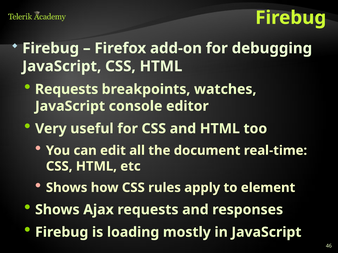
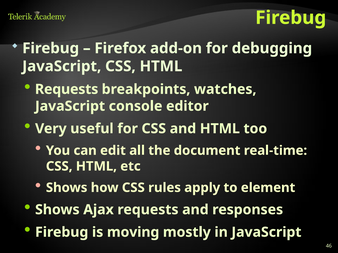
loading: loading -> moving
